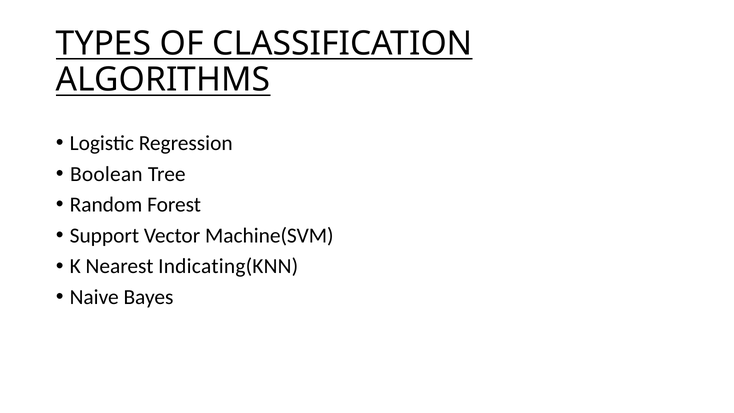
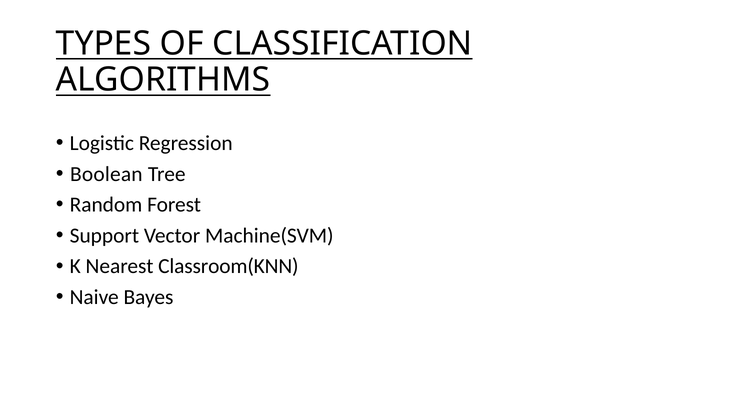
Indicating(KNN: Indicating(KNN -> Classroom(KNN
